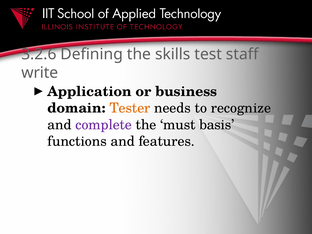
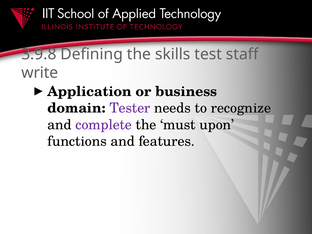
3.2.6: 3.2.6 -> 3.9.8
Tester colour: orange -> purple
basis: basis -> upon
